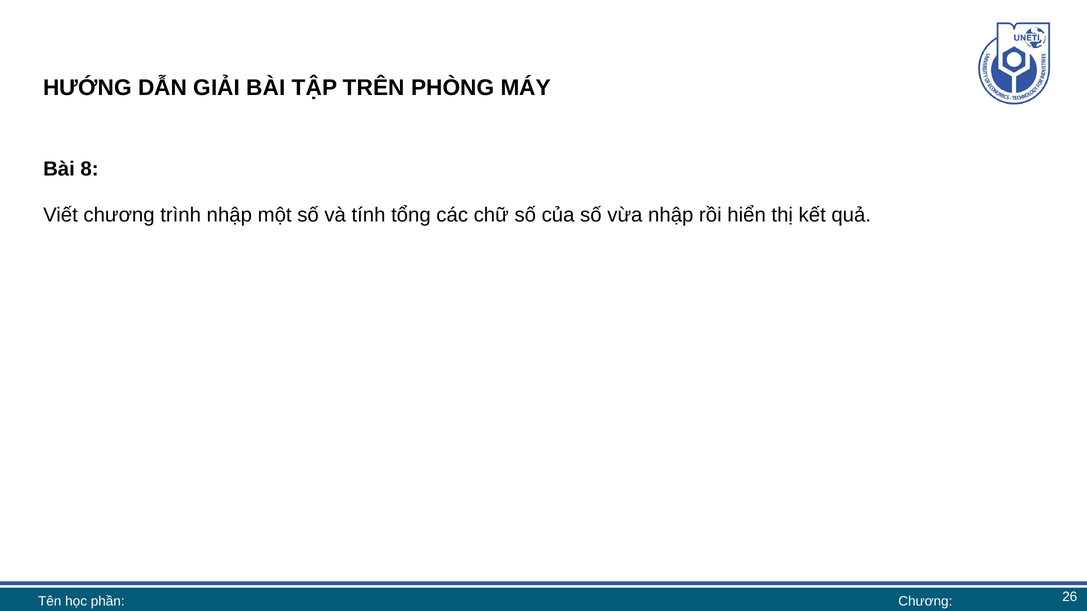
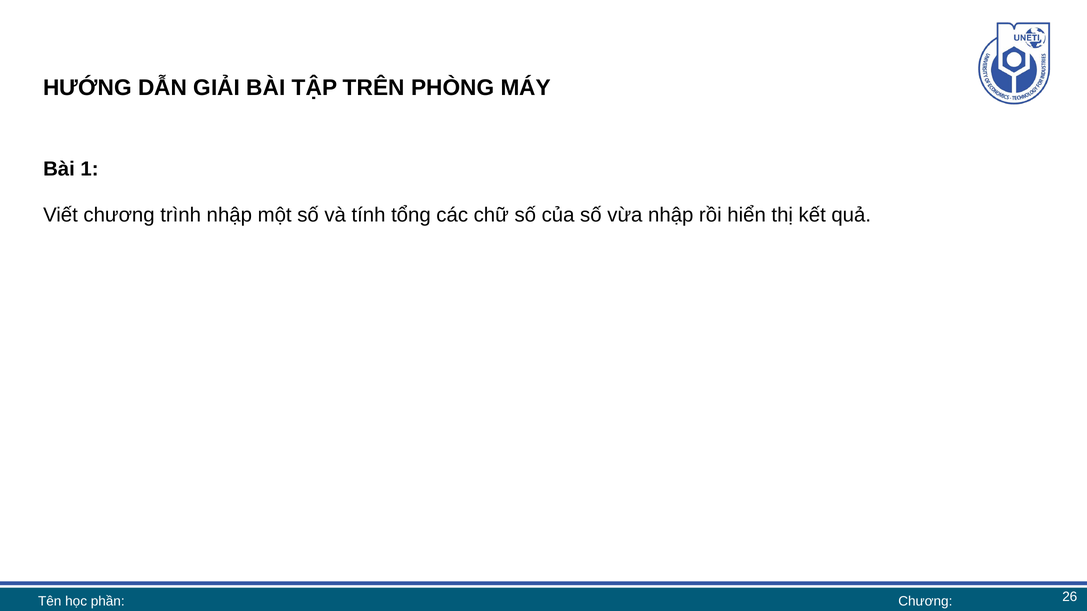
8: 8 -> 1
